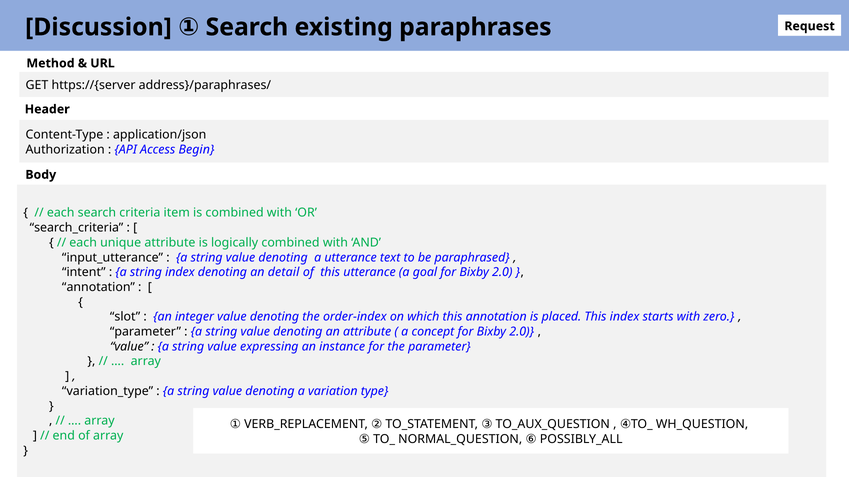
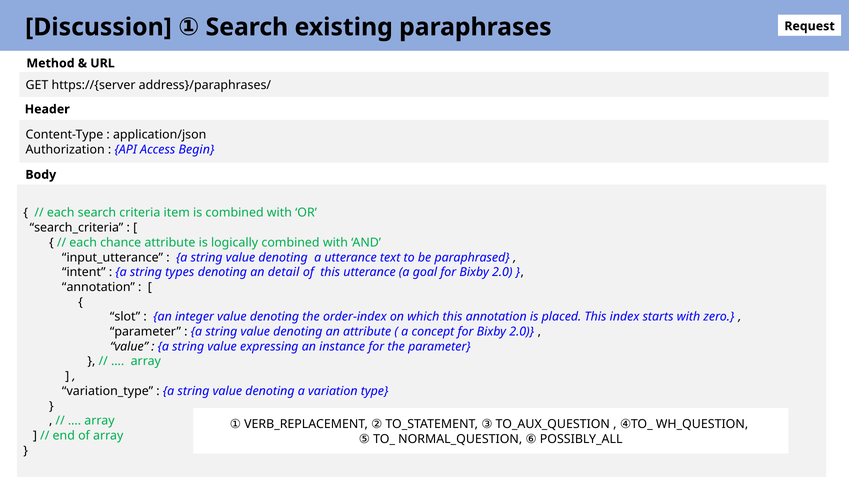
unique: unique -> chance
string index: index -> types
